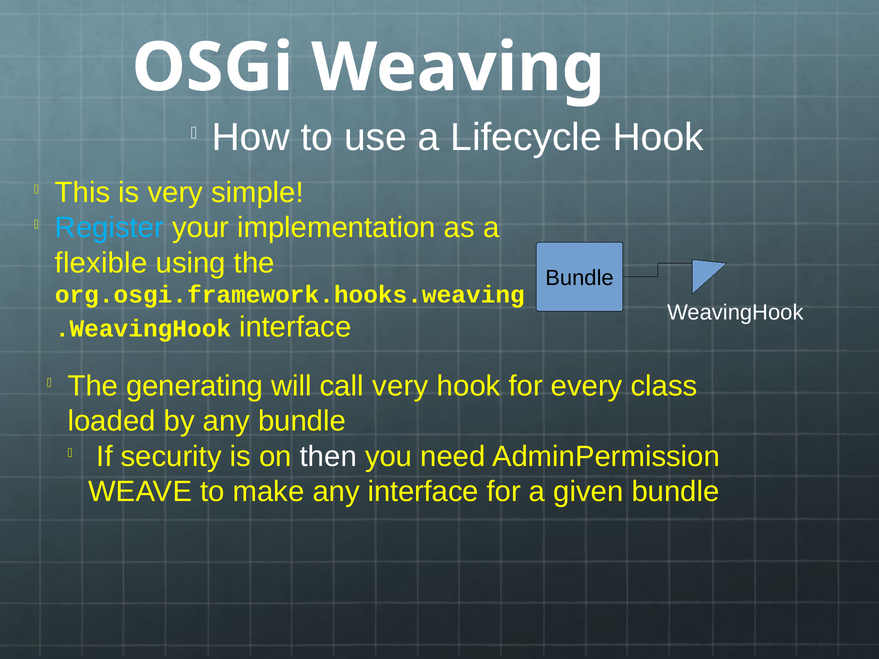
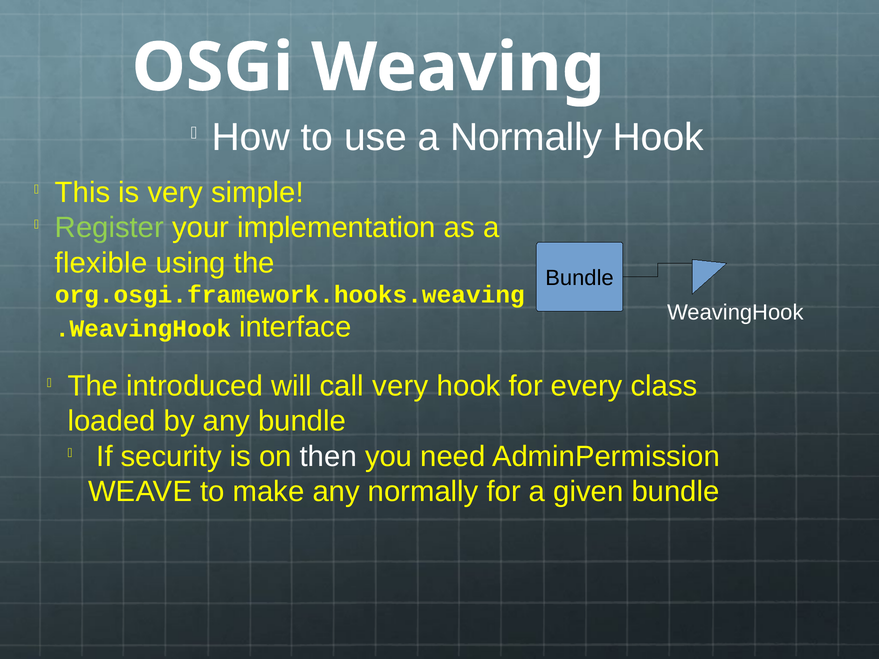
a Lifecycle: Lifecycle -> Normally
Register colour: light blue -> light green
generating: generating -> introduced
any interface: interface -> normally
